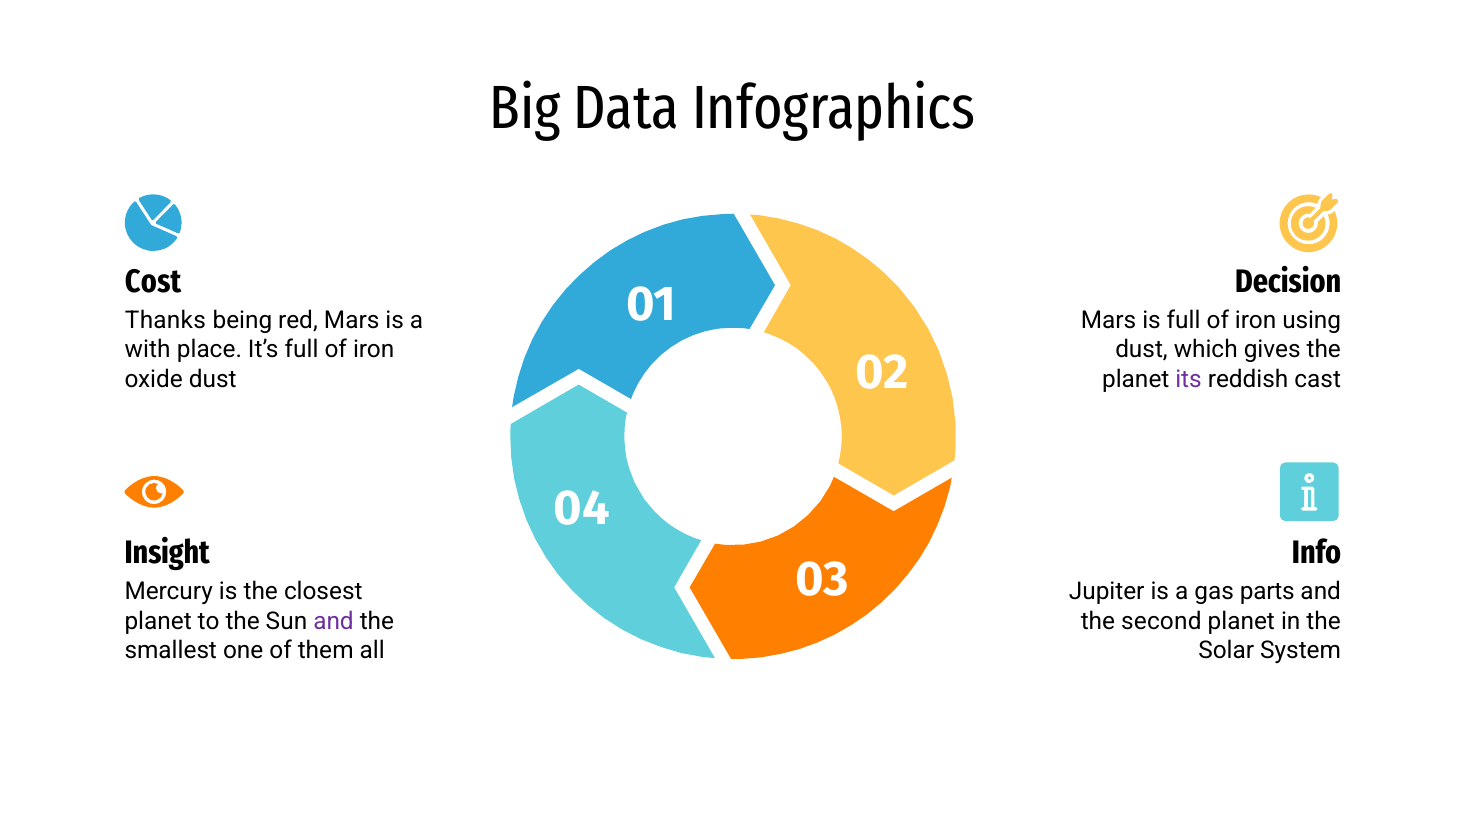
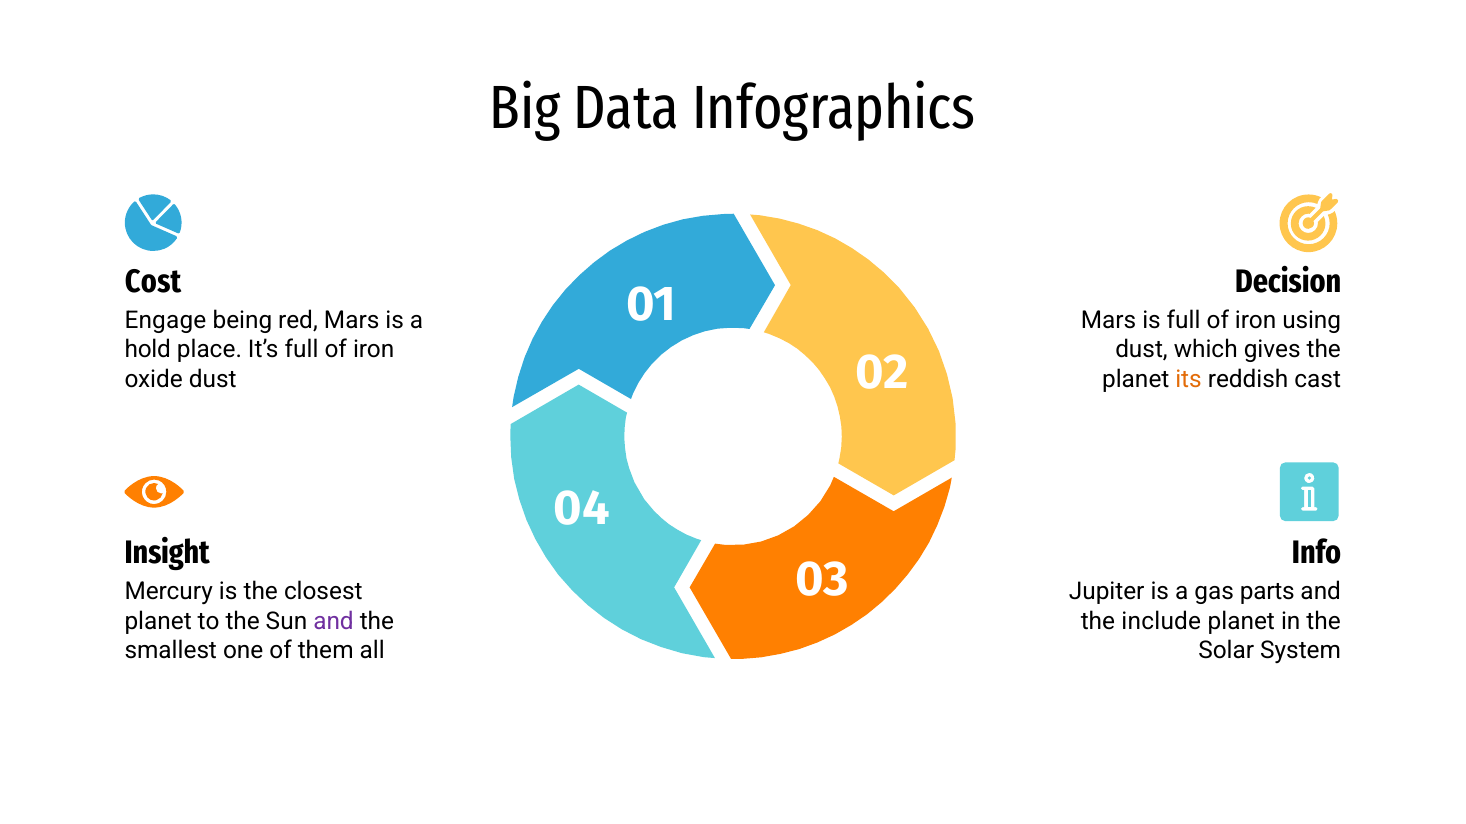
Thanks: Thanks -> Engage
with: with -> hold
its colour: purple -> orange
second: second -> include
